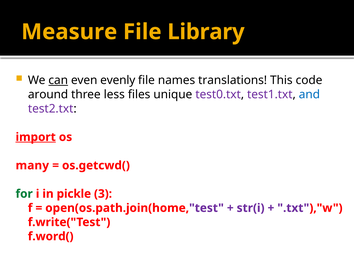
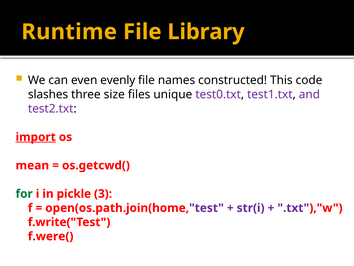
Measure: Measure -> Runtime
can underline: present -> none
translations: translations -> constructed
around: around -> slashes
less: less -> size
and colour: blue -> purple
many: many -> mean
f.word(: f.word( -> f.were(
